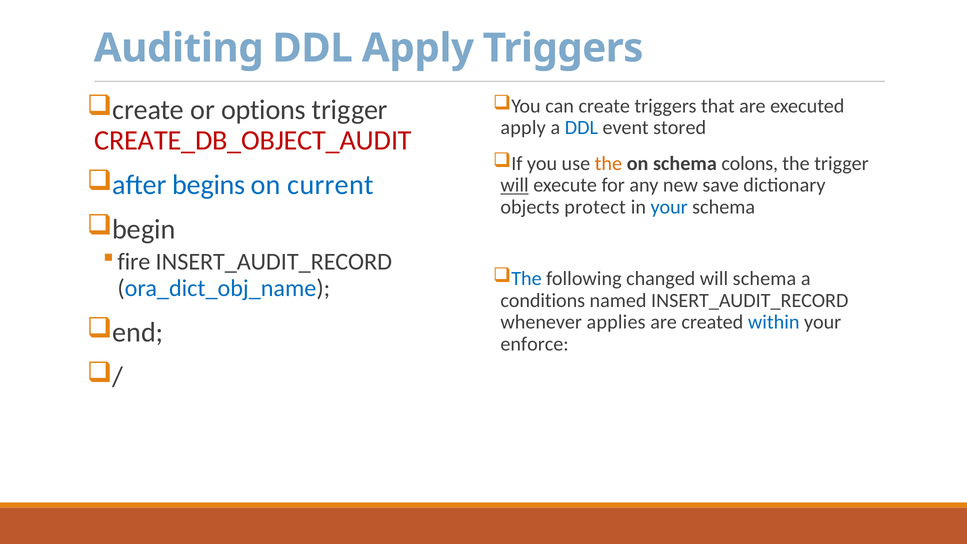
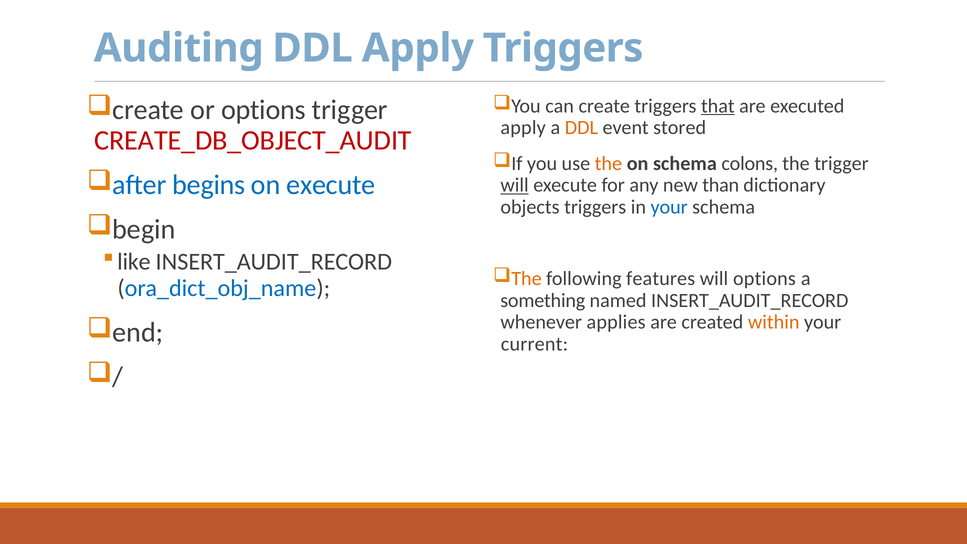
that underline: none -> present
DDL at (581, 128) colour: blue -> orange
on current: current -> execute
save: save -> than
objects protect: protect -> triggers
fire: fire -> like
The at (526, 279) colour: blue -> orange
changed: changed -> features
will schema: schema -> options
conditions: conditions -> something
within colour: blue -> orange
enforce: enforce -> current
